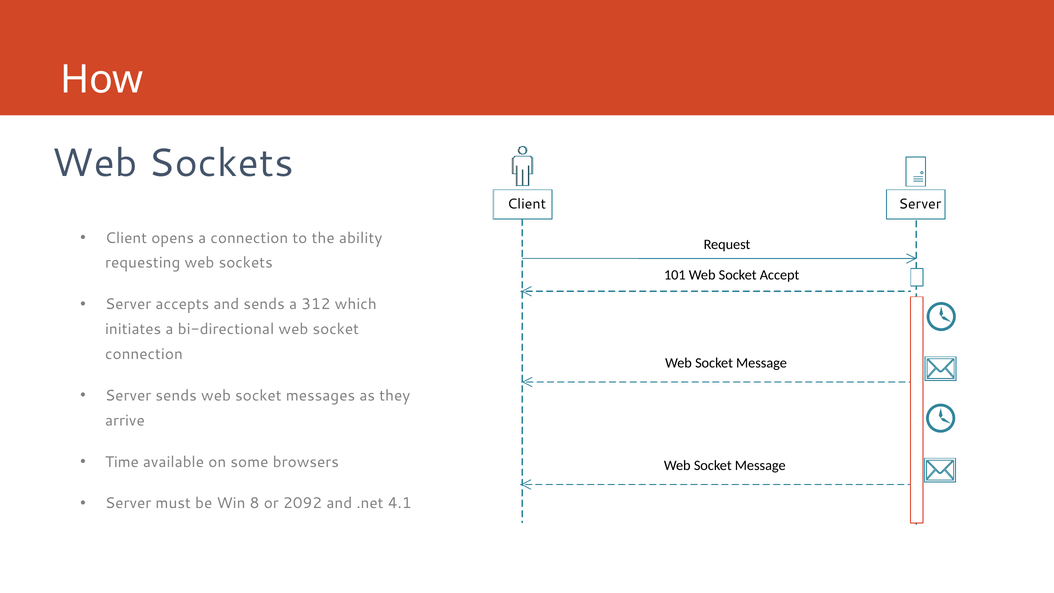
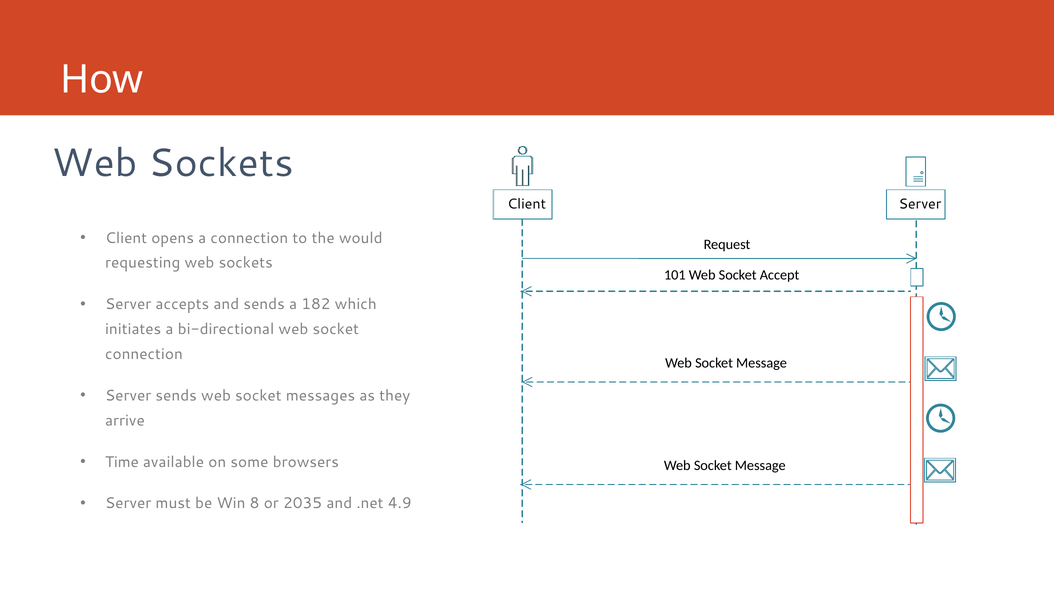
ability: ability -> would
312: 312 -> 182
2092: 2092 -> 2035
4.1: 4.1 -> 4.9
